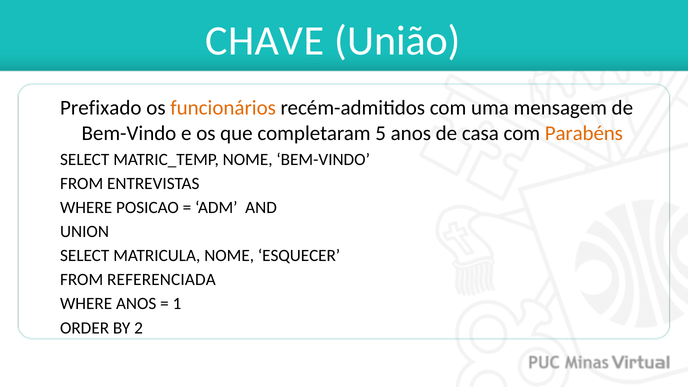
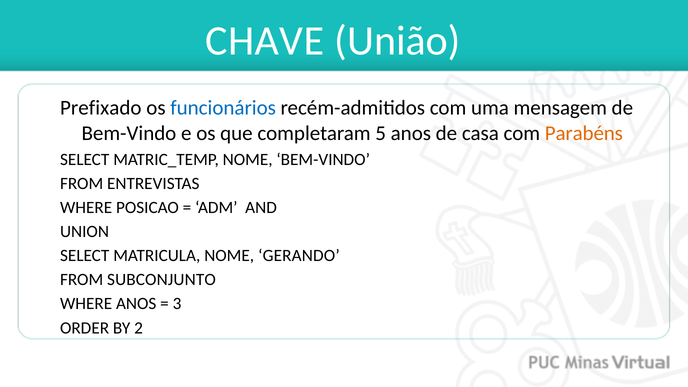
funcionários colour: orange -> blue
ESQUECER: ESQUECER -> GERANDO
REFERENCIADA: REFERENCIADA -> SUBCONJUNTO
1: 1 -> 3
